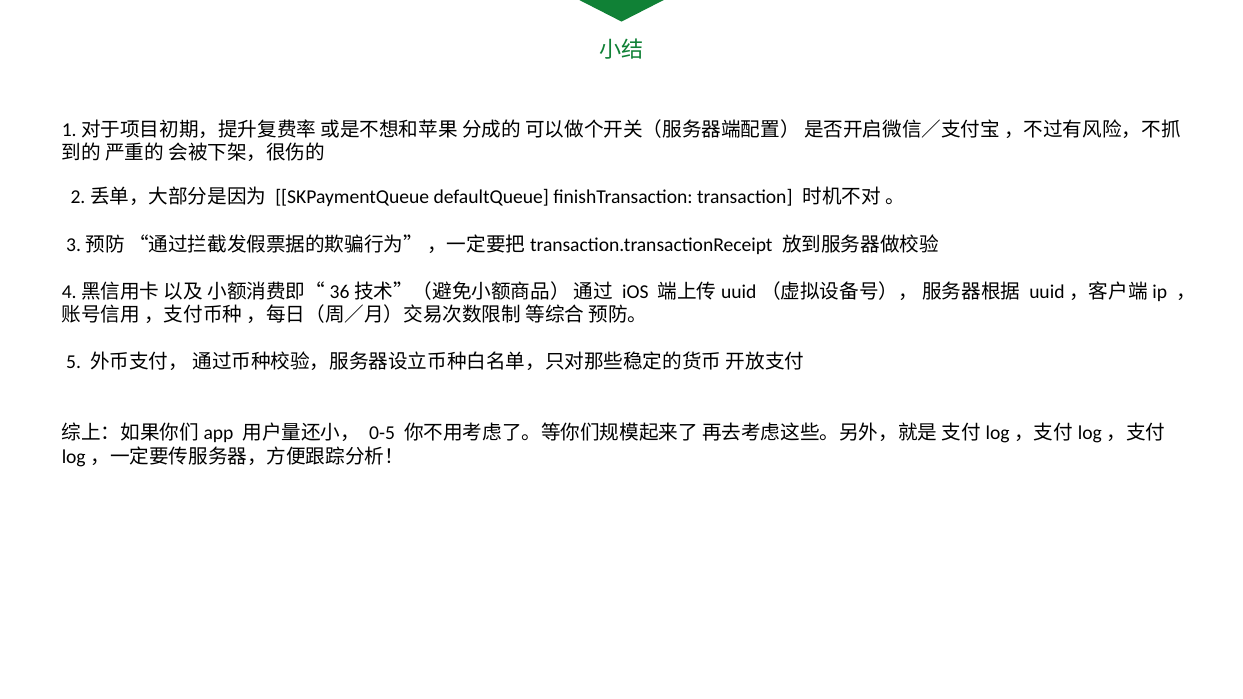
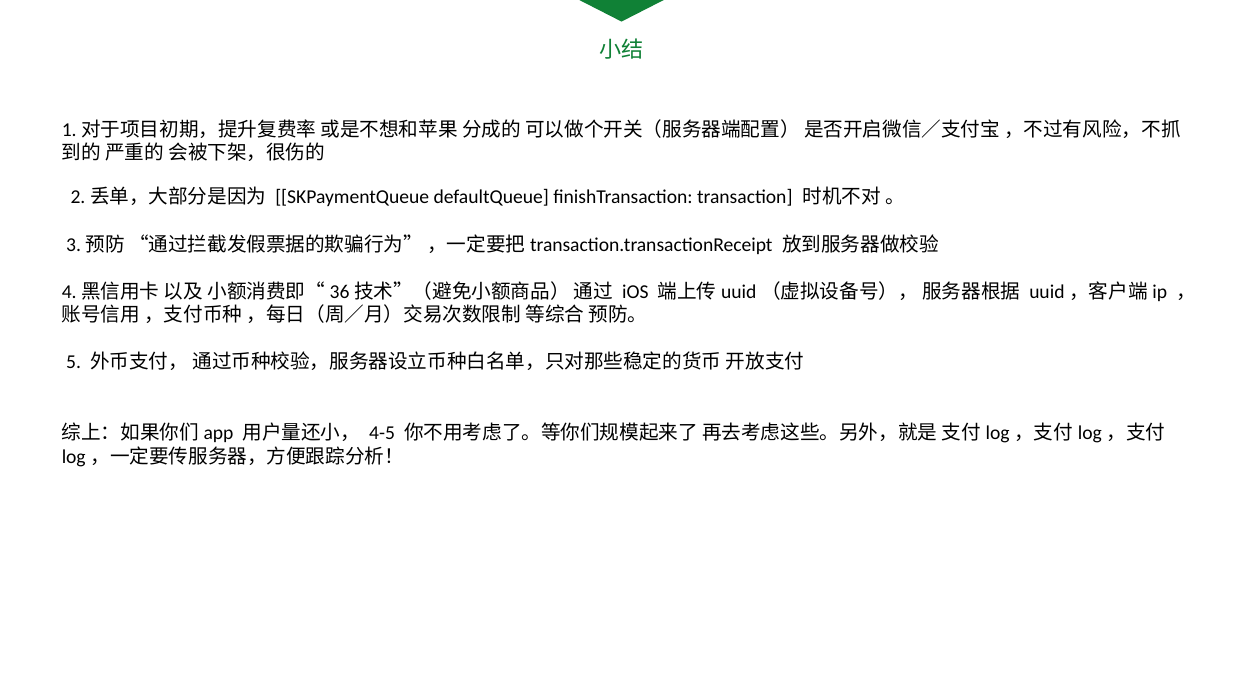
0-5: 0-5 -> 4-5
